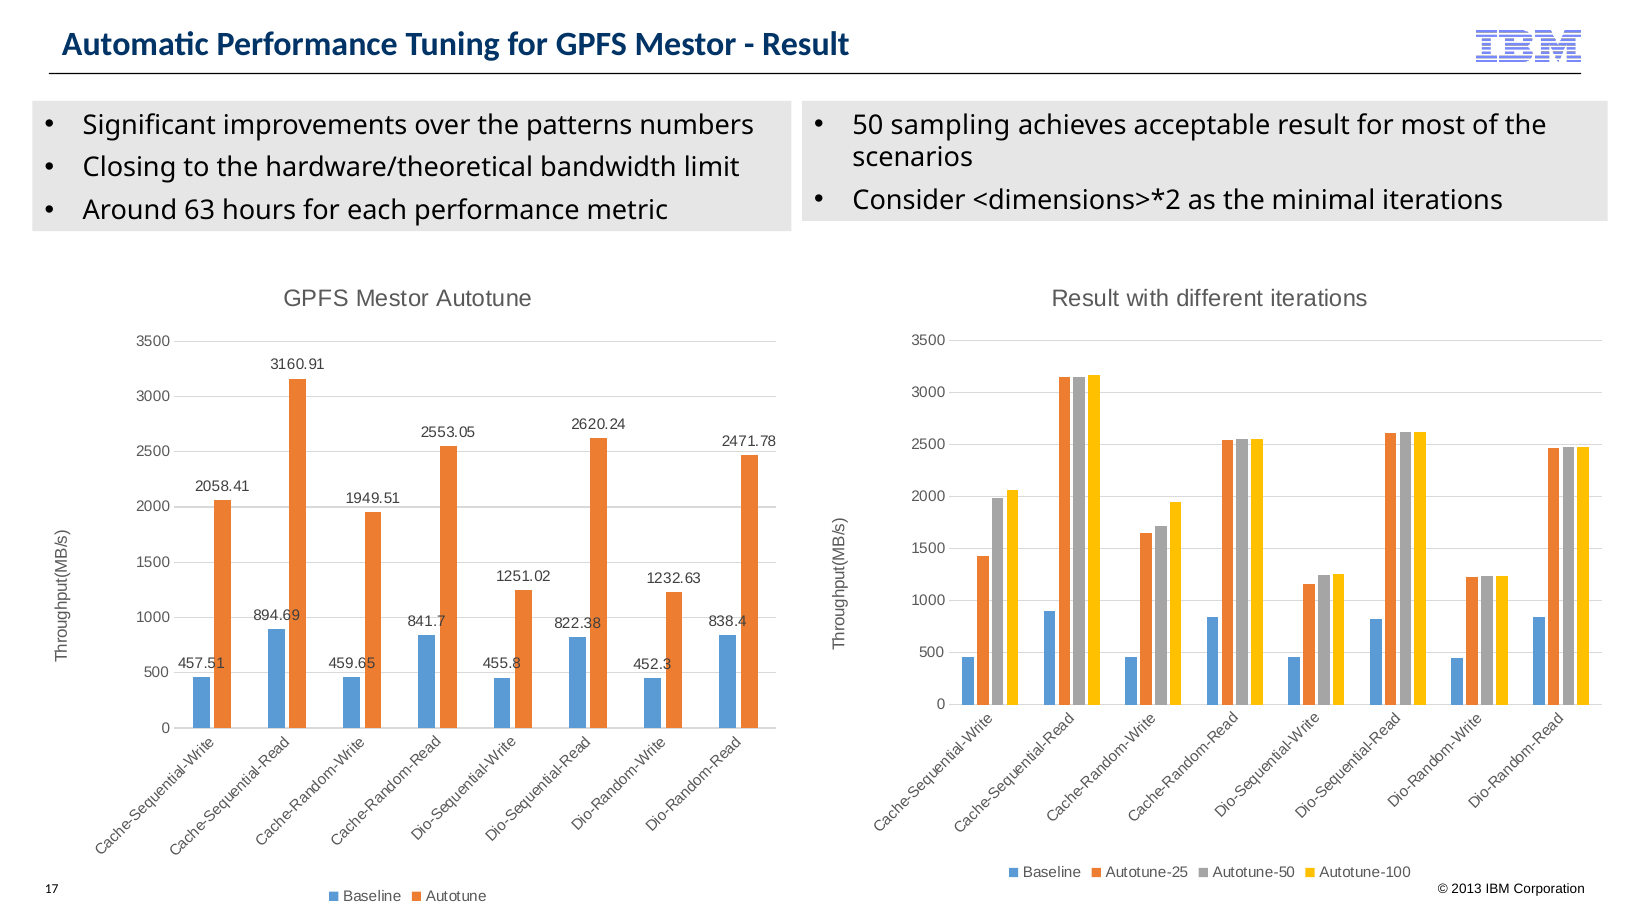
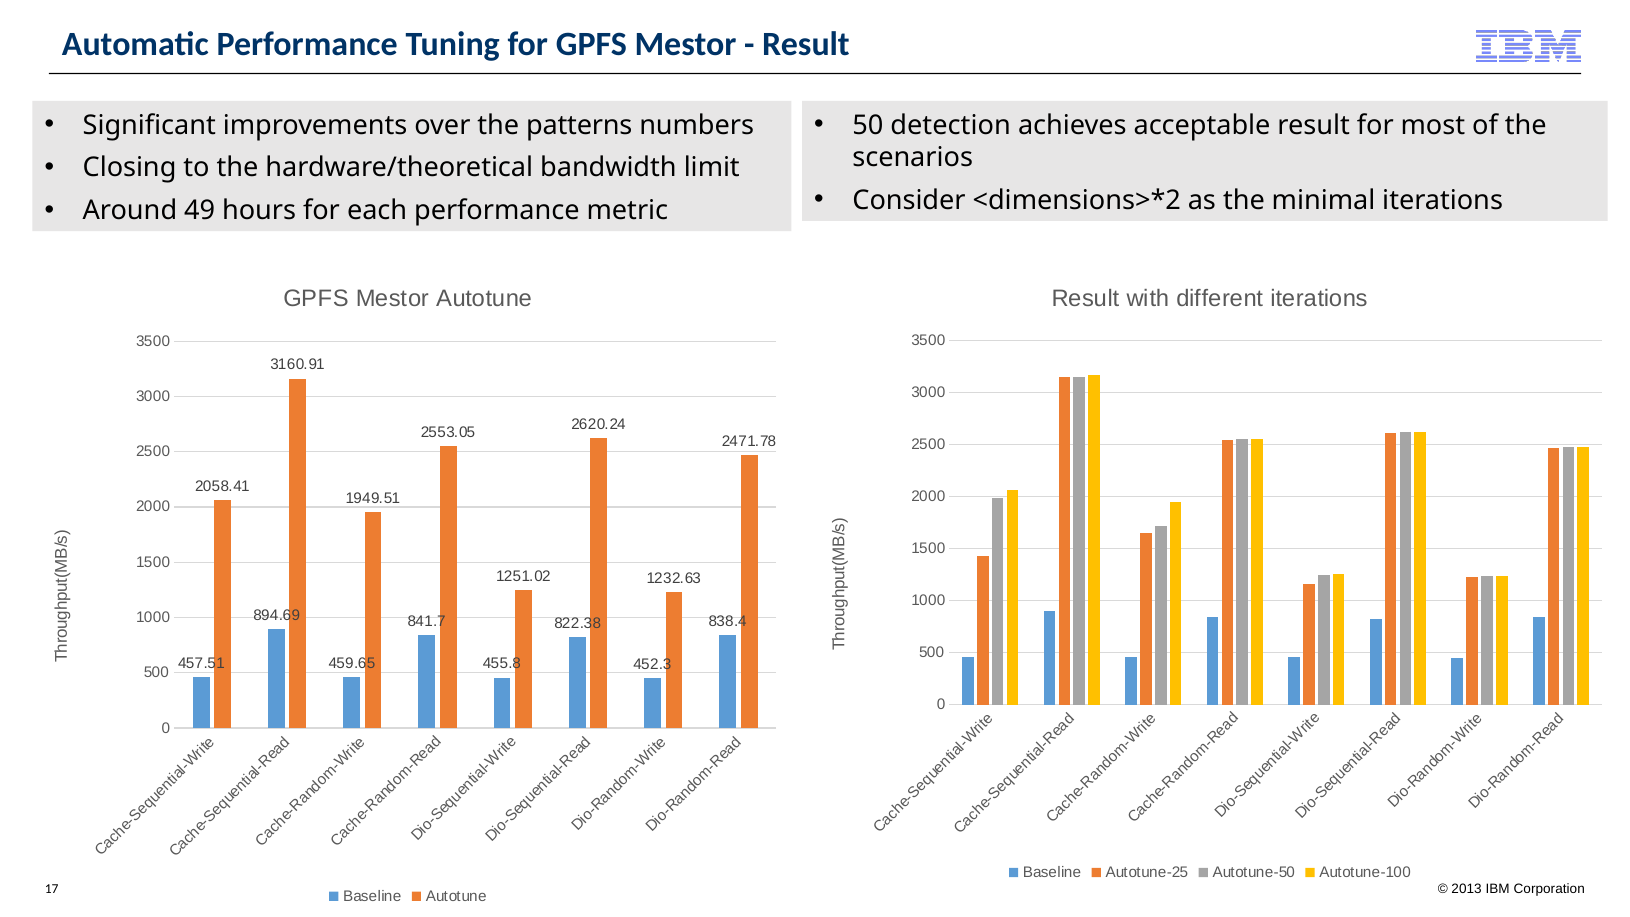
sampling: sampling -> detection
63: 63 -> 49
